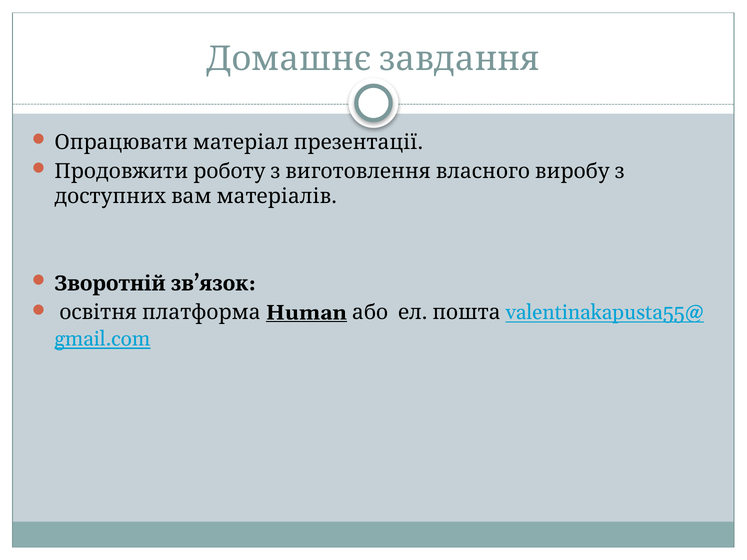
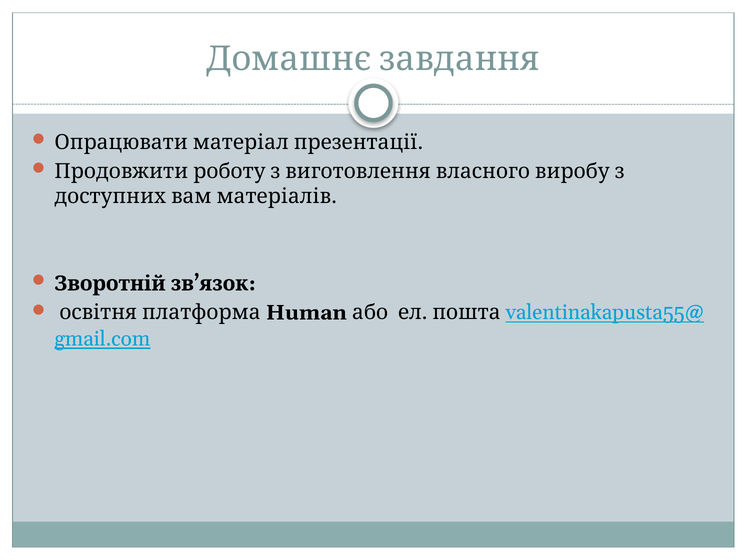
Human underline: present -> none
